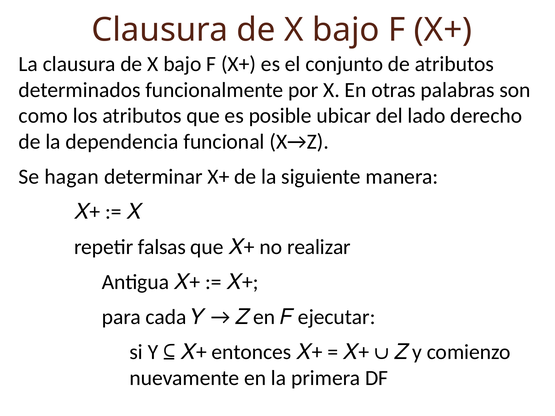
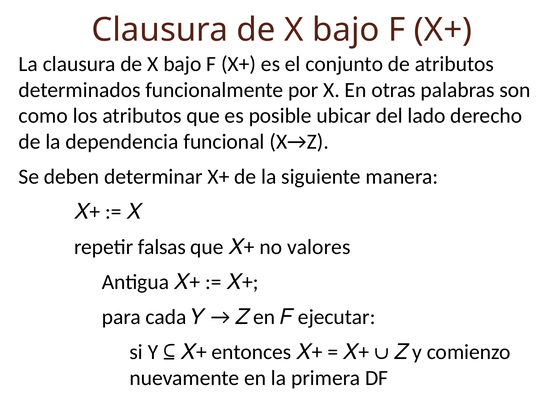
hagan: hagan -> deben
realizar: realizar -> valores
